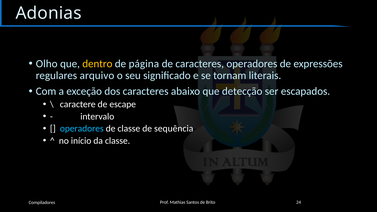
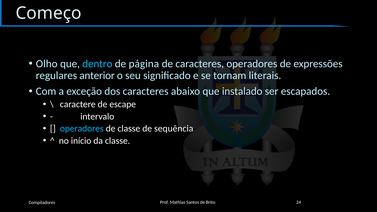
Adonias: Adonias -> Começo
dentro colour: yellow -> light blue
arquivo: arquivo -> anterior
detecção: detecção -> instalado
